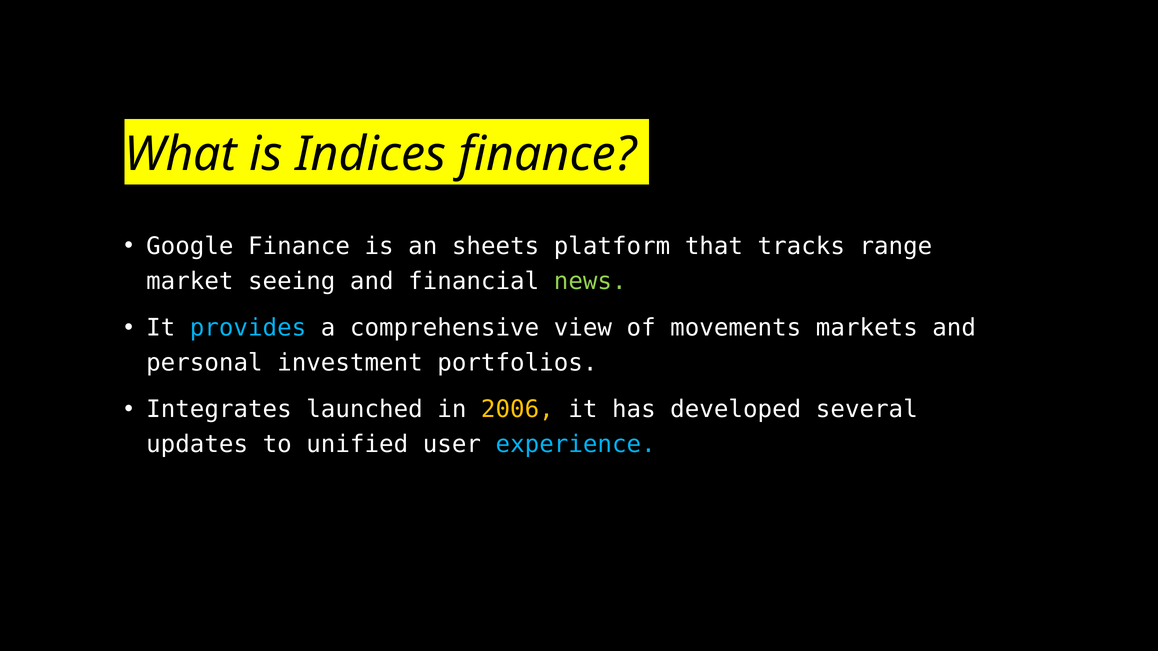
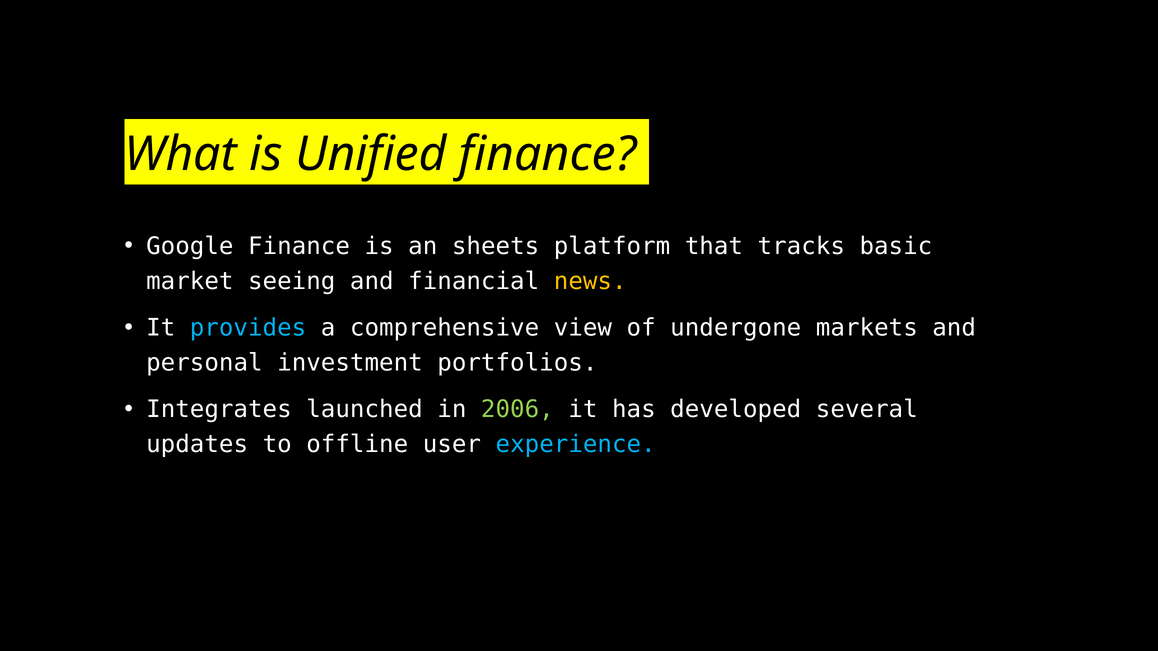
Indices: Indices -> Unified
range: range -> basic
news colour: light green -> yellow
movements: movements -> undergone
2006 colour: yellow -> light green
unified: unified -> offline
